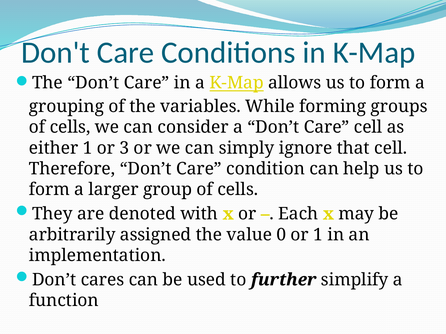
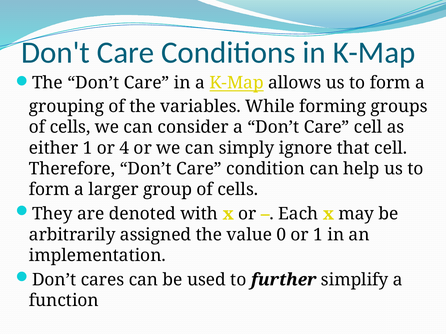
3: 3 -> 4
